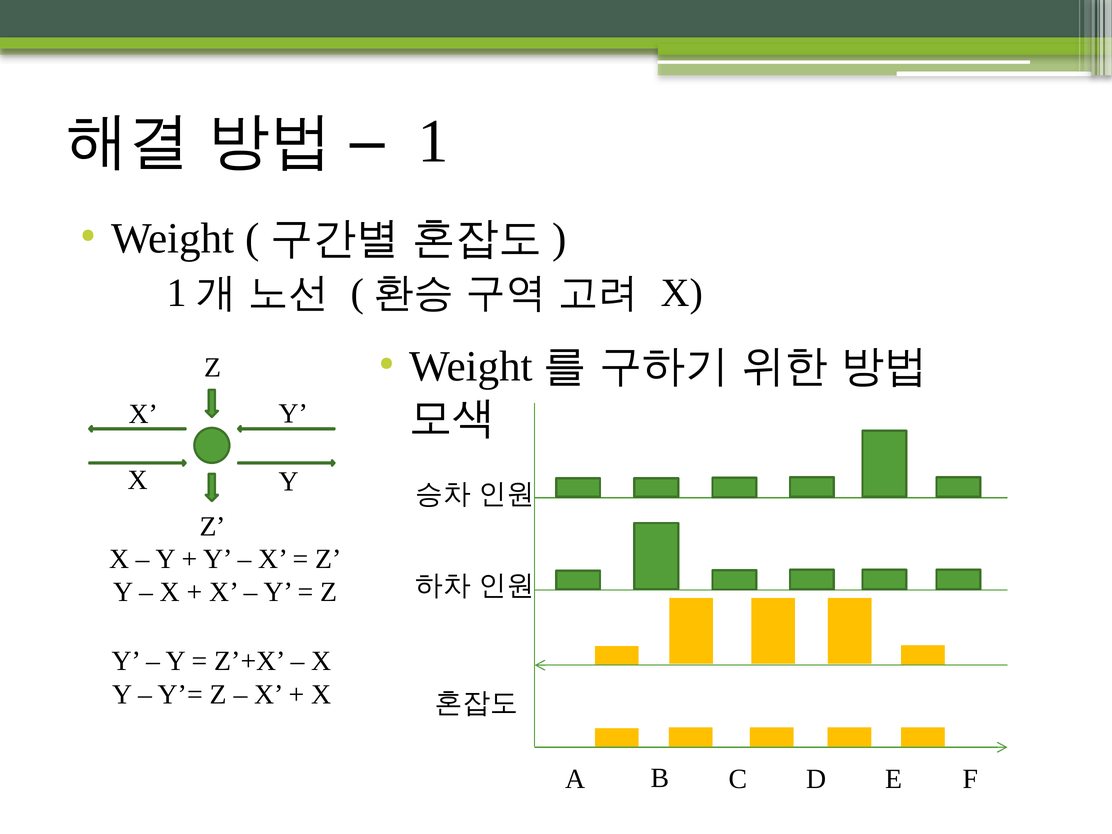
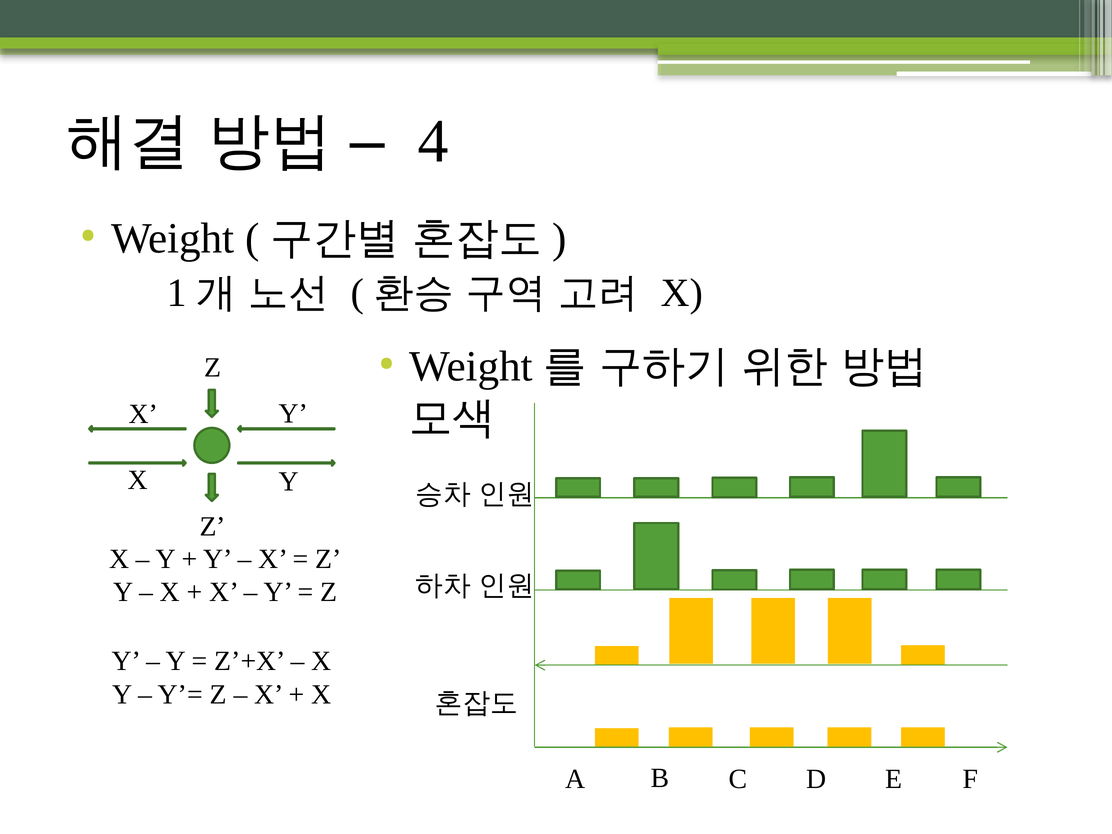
1 at (433, 141): 1 -> 4
